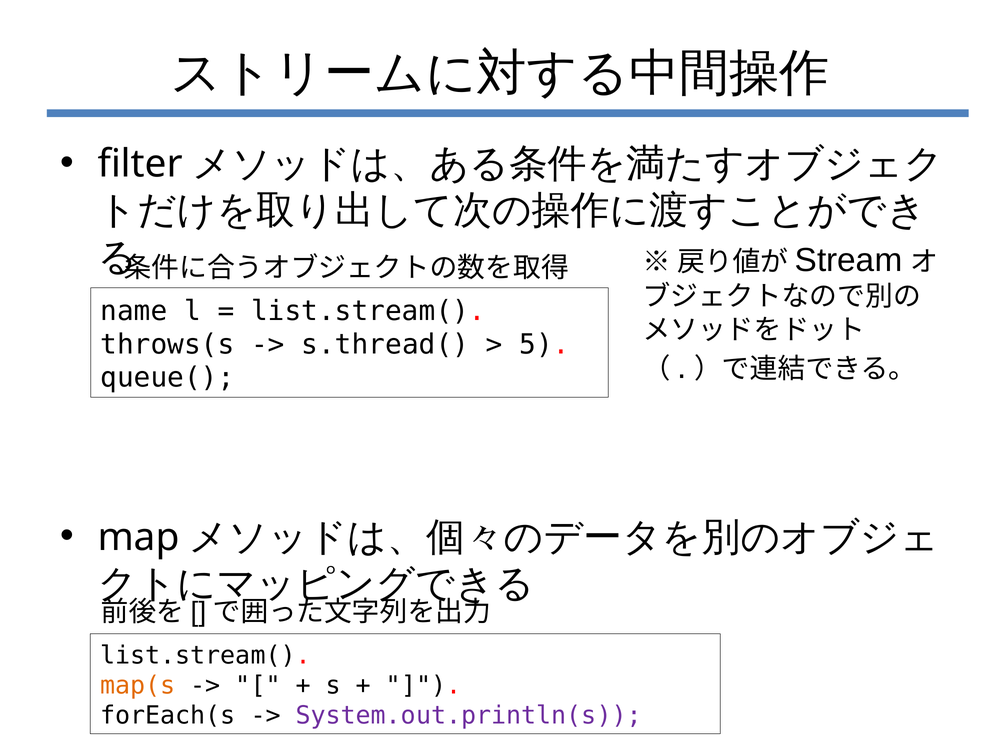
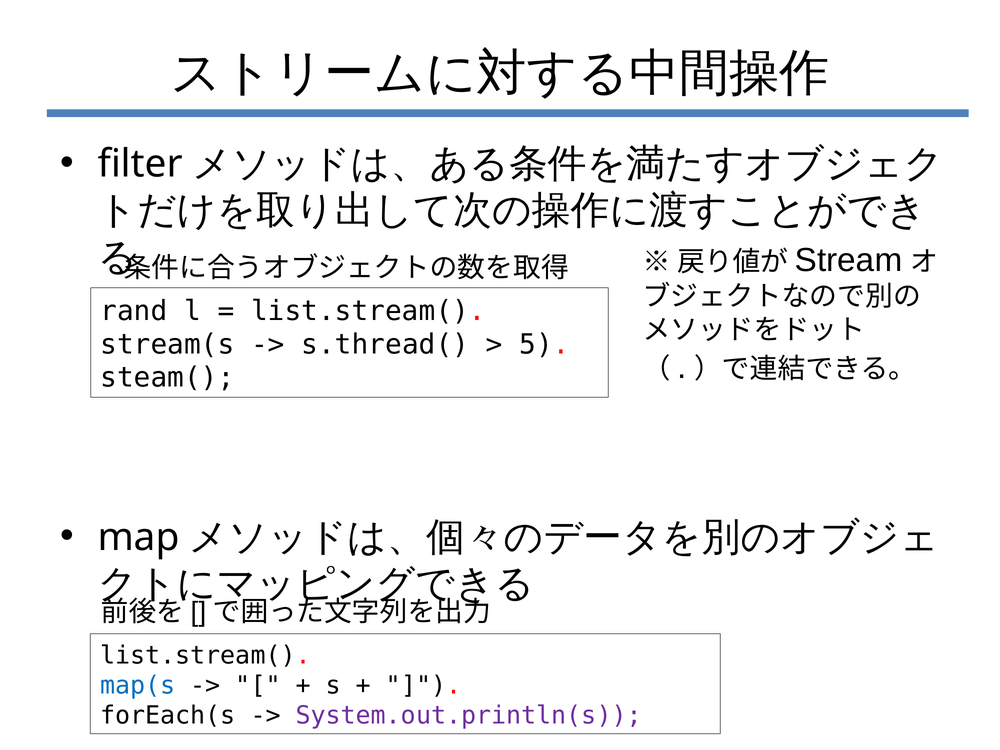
name: name -> rand
throws(s: throws(s -> stream(s
queue(: queue( -> steam(
map(s colour: orange -> blue
